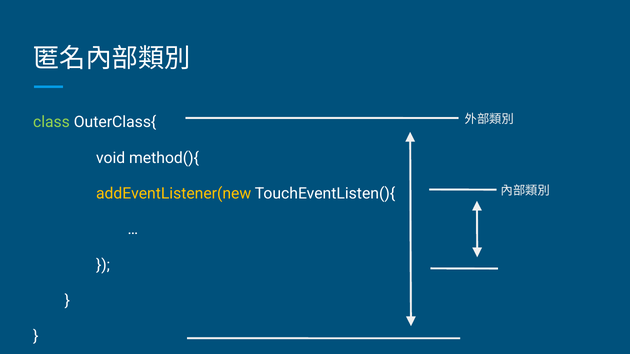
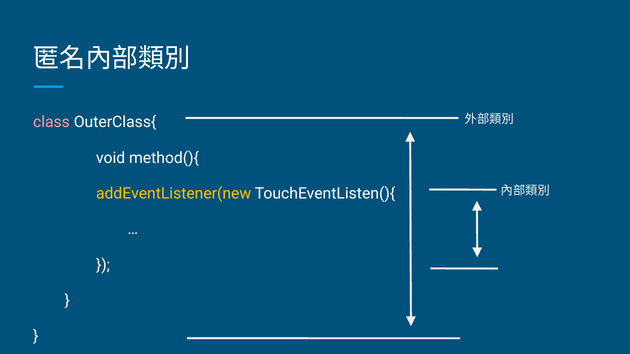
class colour: light green -> pink
